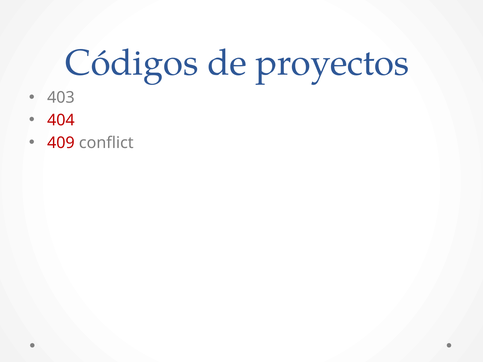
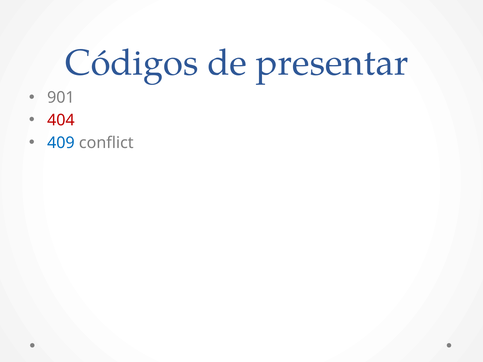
proyectos: proyectos -> presentar
403: 403 -> 901
409 colour: red -> blue
